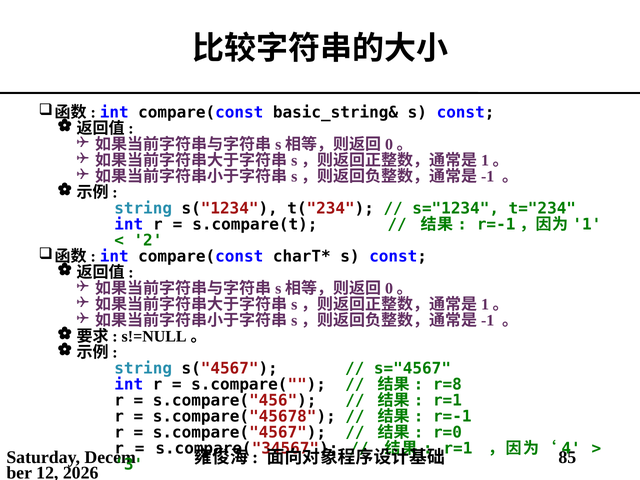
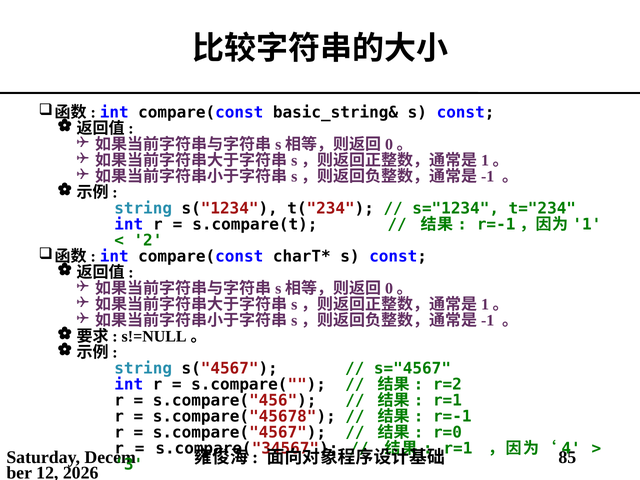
r=8: r=8 -> r=2
